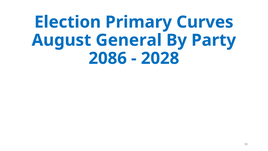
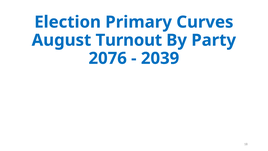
General: General -> Turnout
2086: 2086 -> 2076
2028: 2028 -> 2039
